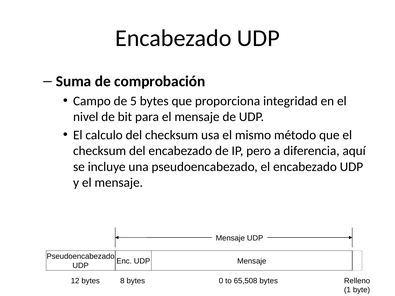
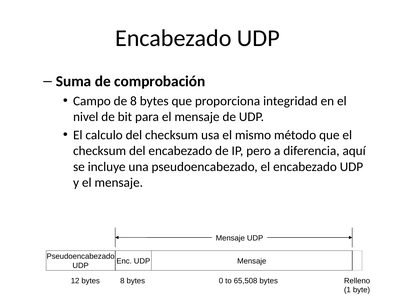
de 5: 5 -> 8
